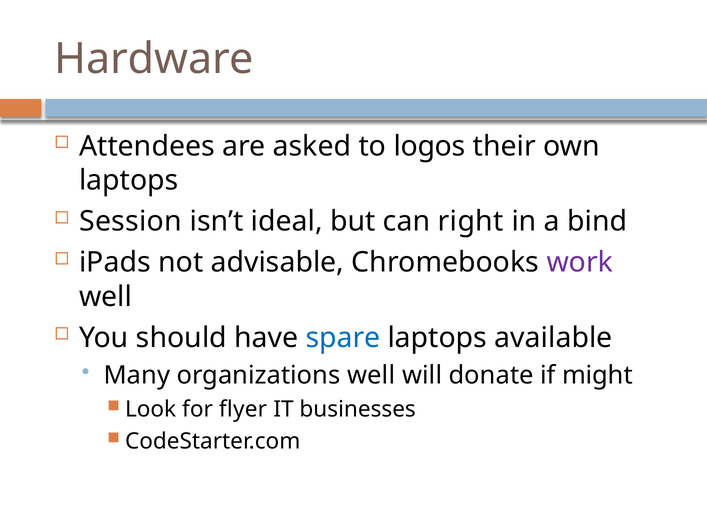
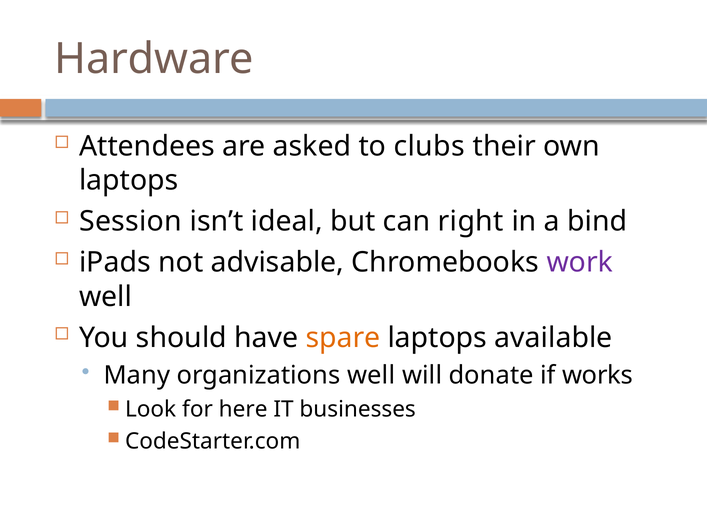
logos: logos -> clubs
spare colour: blue -> orange
might: might -> works
flyer: flyer -> here
